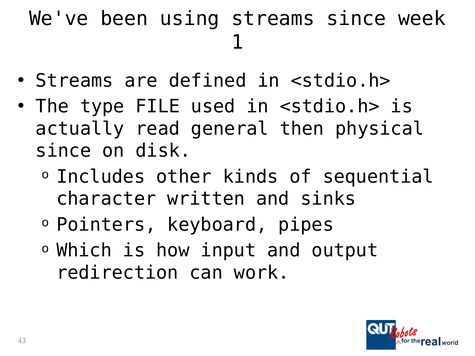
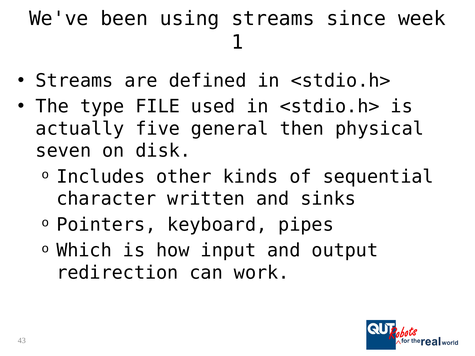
read: read -> five
since at (63, 151): since -> seven
